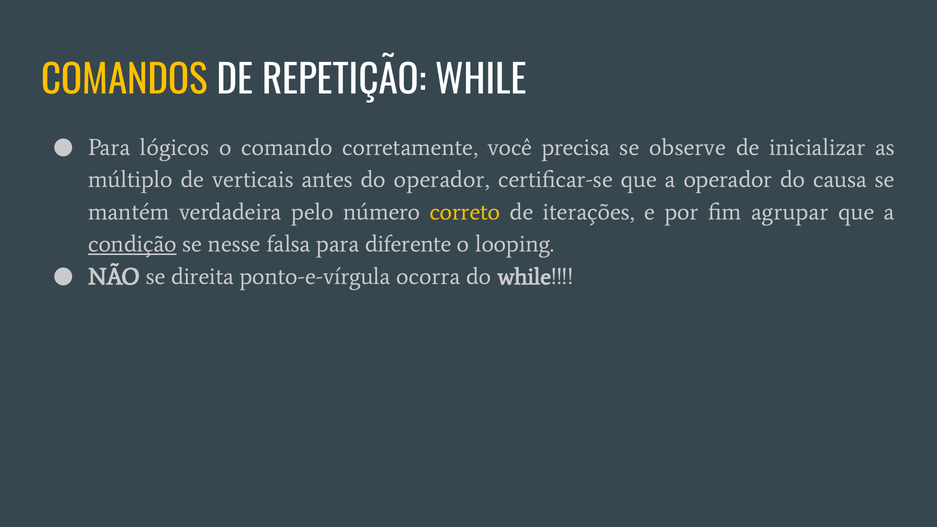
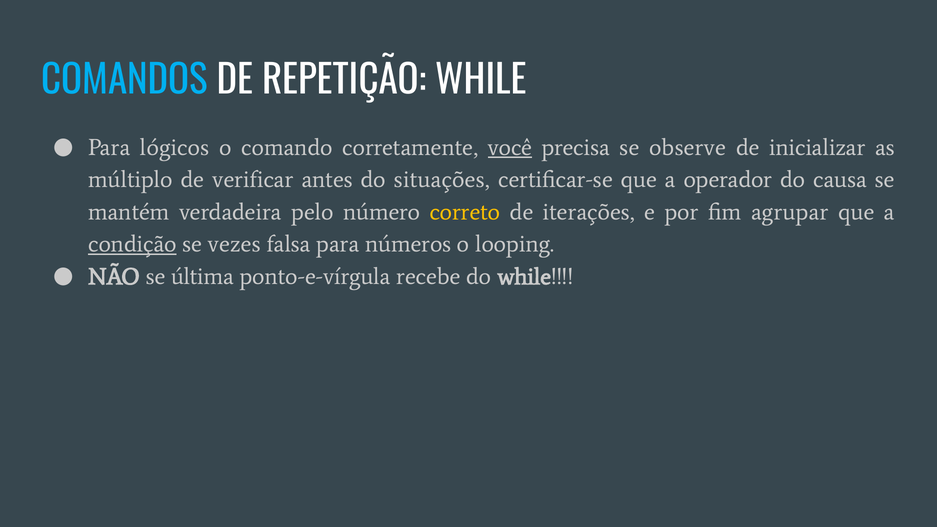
COMANDOS colour: yellow -> light blue
você underline: none -> present
verticais: verticais -> verificar
do operador: operador -> situações
nesse: nesse -> vezes
diferente: diferente -> números
direita: direita -> última
ocorra: ocorra -> recebe
